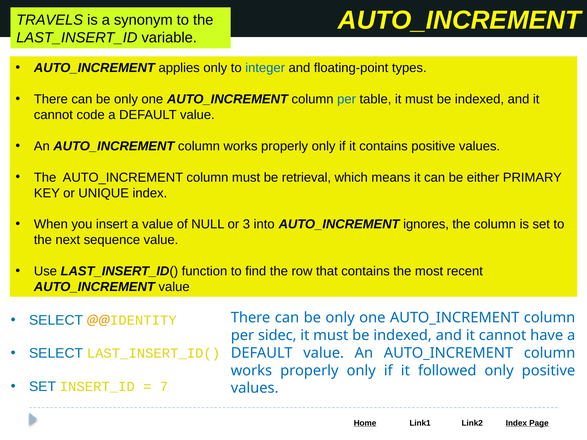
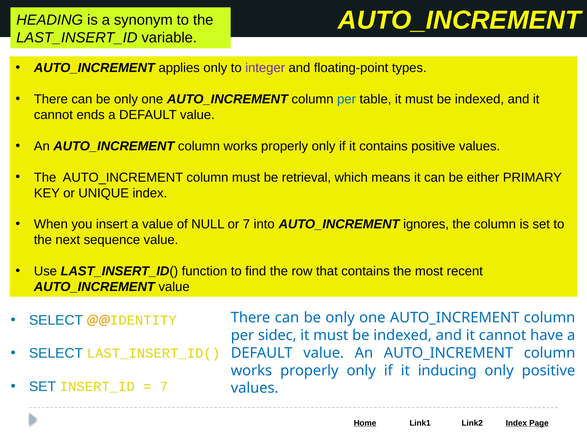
TRAVELS: TRAVELS -> HEADING
integer colour: blue -> purple
code: code -> ends
or 3: 3 -> 7
followed: followed -> inducing
